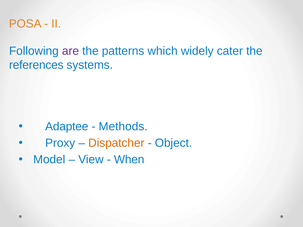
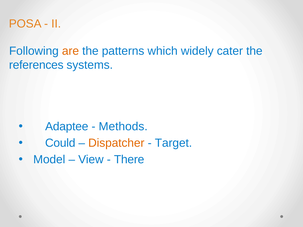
are colour: purple -> orange
Proxy: Proxy -> Could
Object: Object -> Target
When: When -> There
